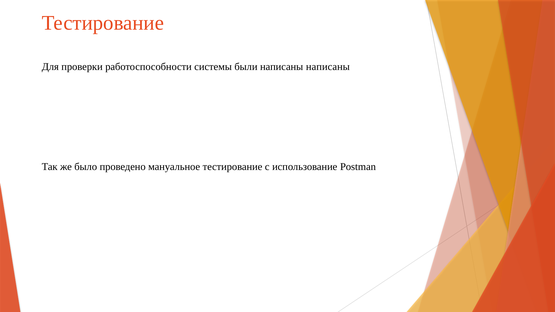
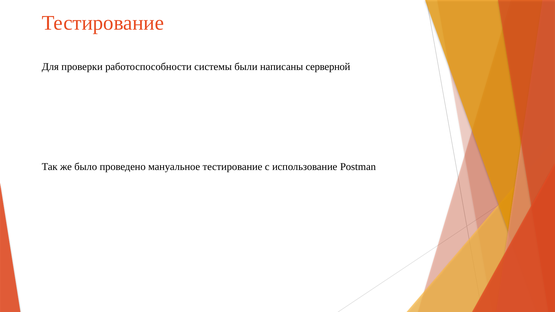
написаны написаны: написаны -> серверной
